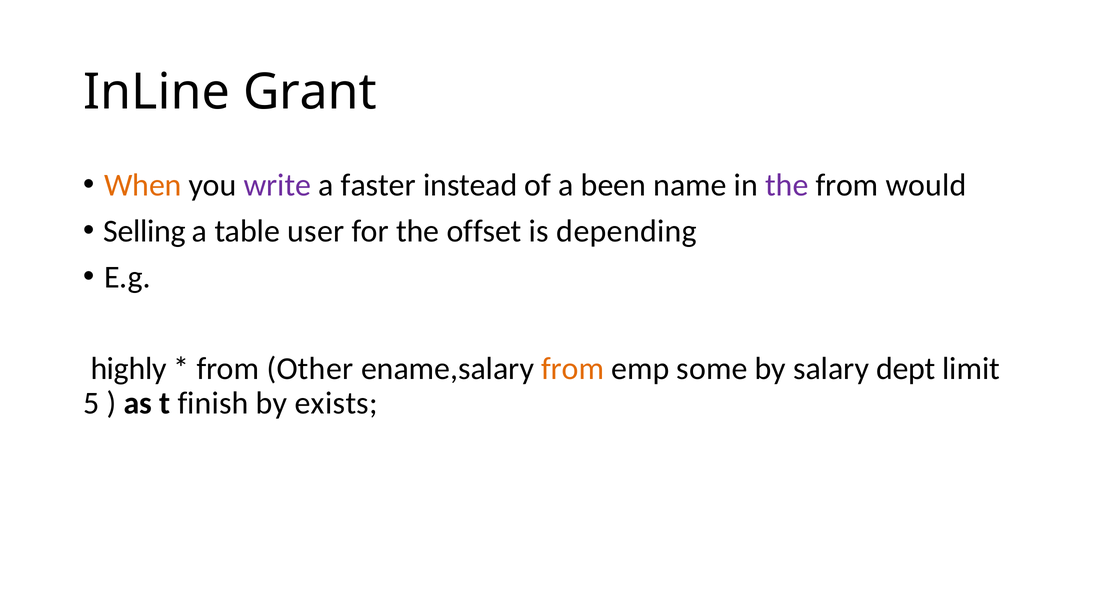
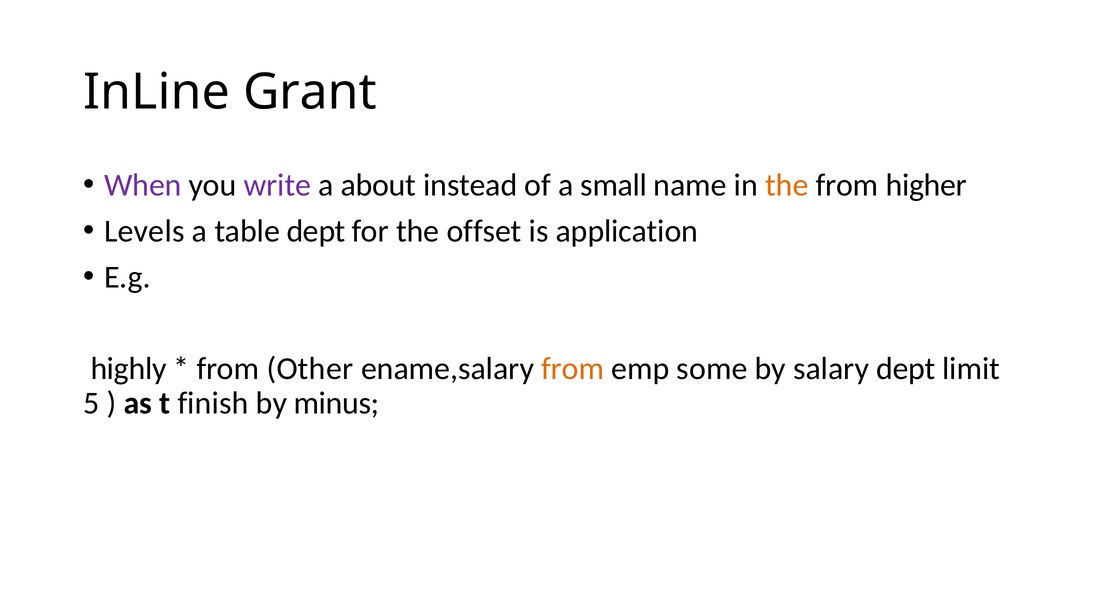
When colour: orange -> purple
faster: faster -> about
been: been -> small
the at (787, 185) colour: purple -> orange
would: would -> higher
Selling: Selling -> Levels
table user: user -> dept
depending: depending -> application
exists: exists -> minus
